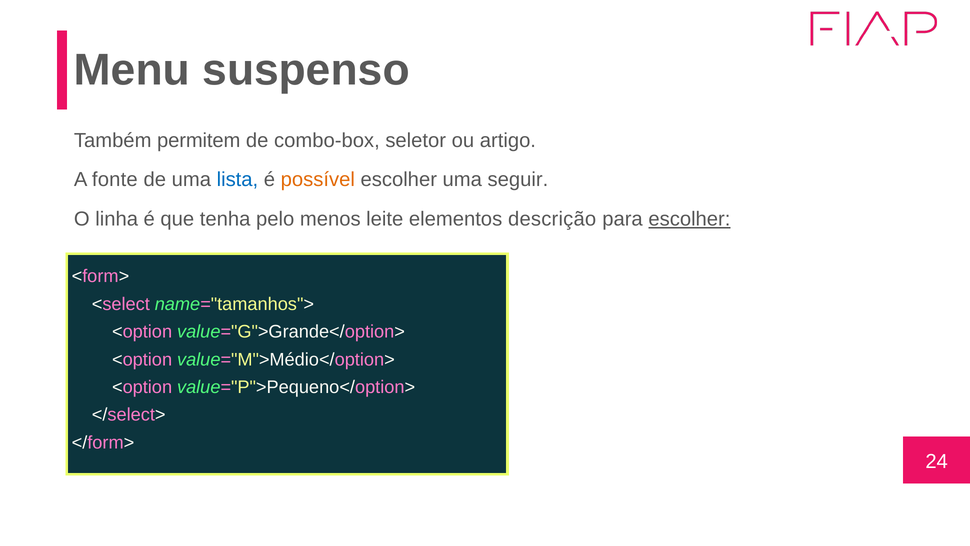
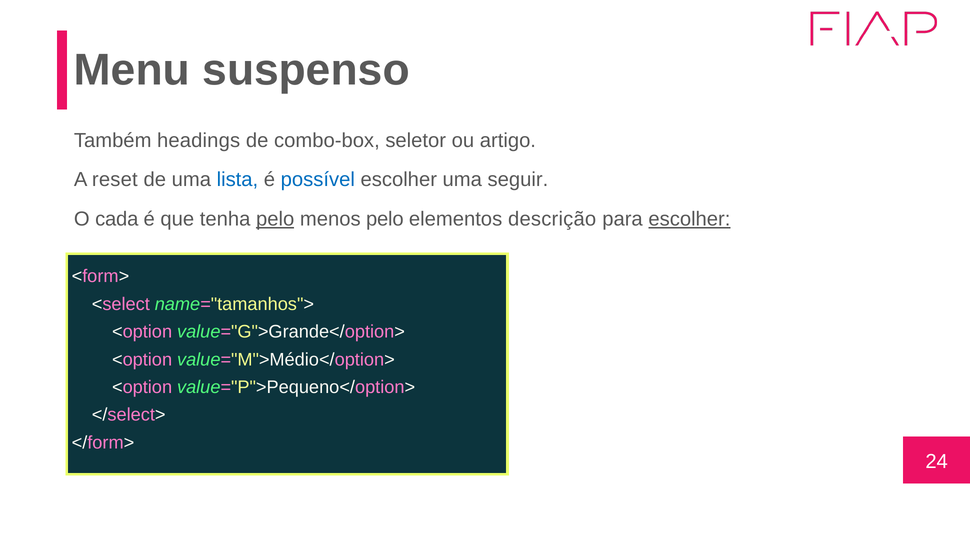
permitem: permitem -> headings
fonte: fonte -> reset
possível colour: orange -> blue
linha: linha -> cada
pelo at (275, 219) underline: none -> present
menos leite: leite -> pelo
